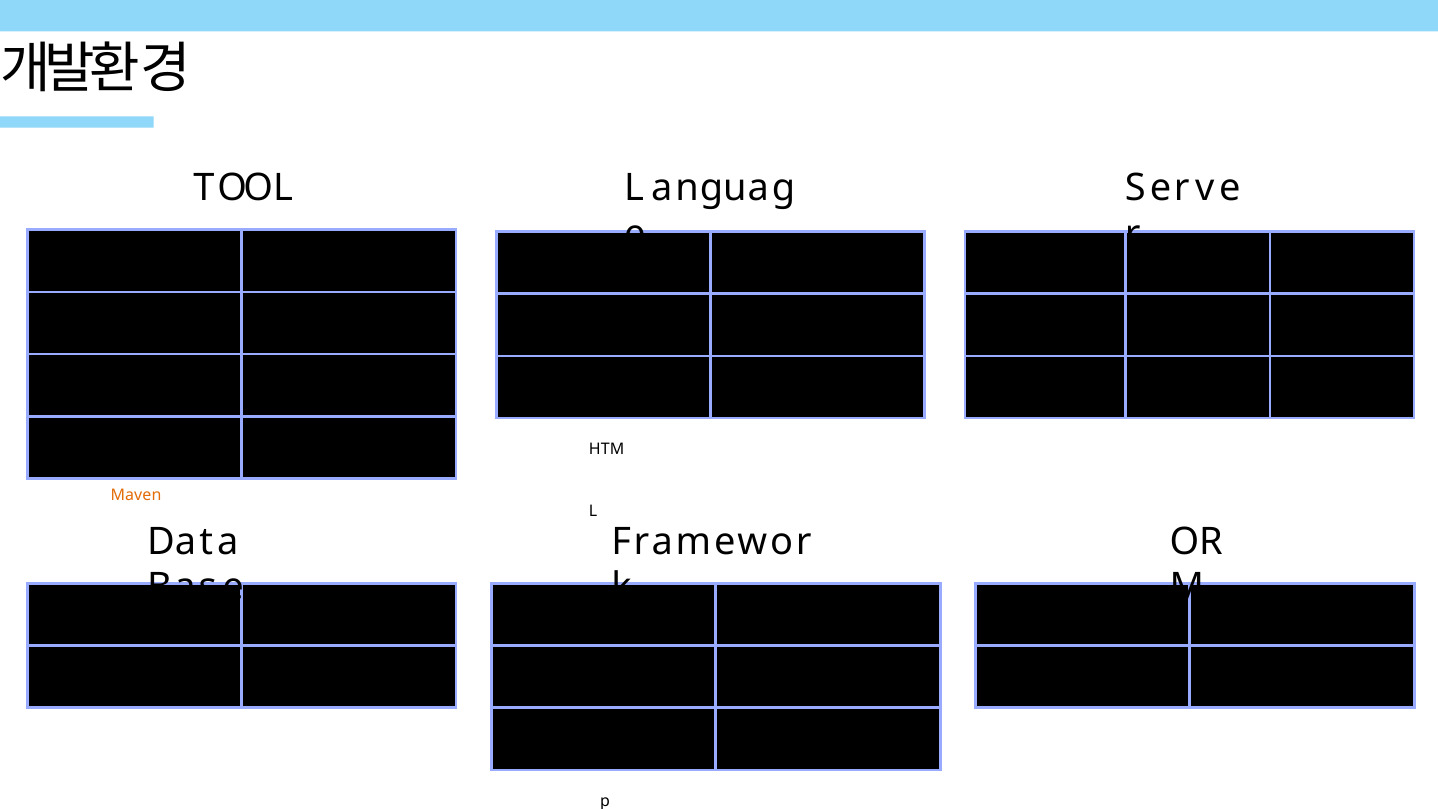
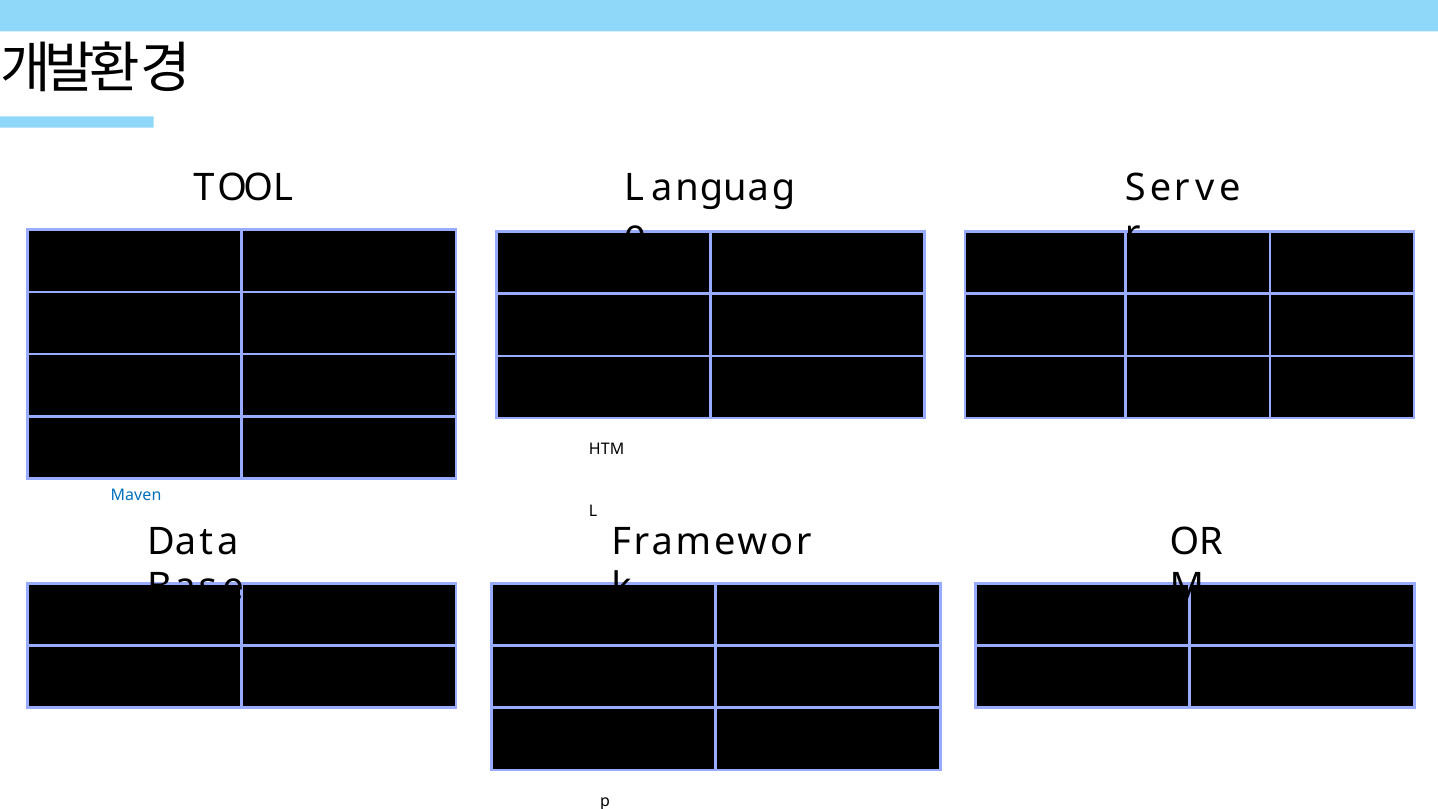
Maven colour: orange -> blue
